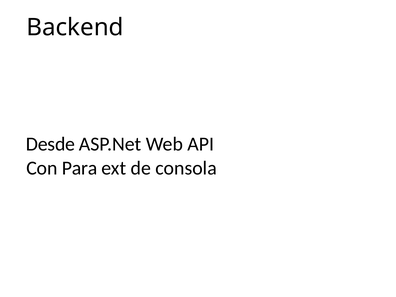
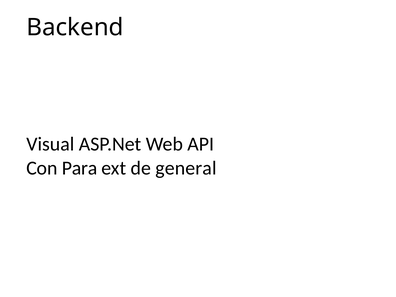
Desde: Desde -> Visual
consola: consola -> general
